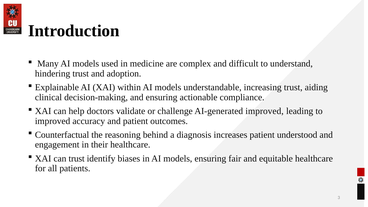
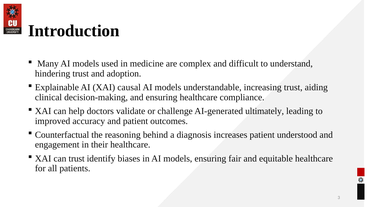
within: within -> causal
ensuring actionable: actionable -> healthcare
AI-generated improved: improved -> ultimately
